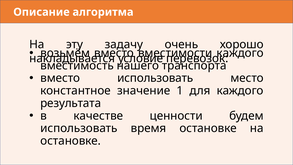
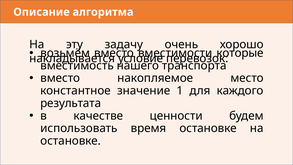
каждого at (240, 53): каждого -> которые
вместо использовать: использовать -> накопляемое
